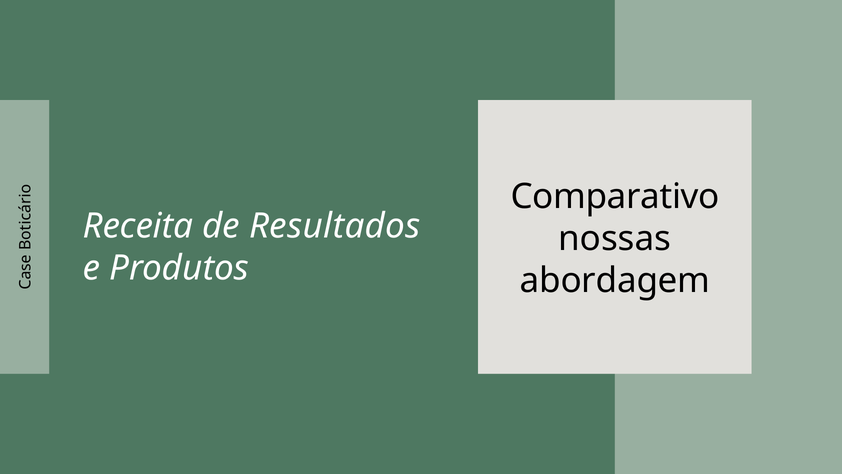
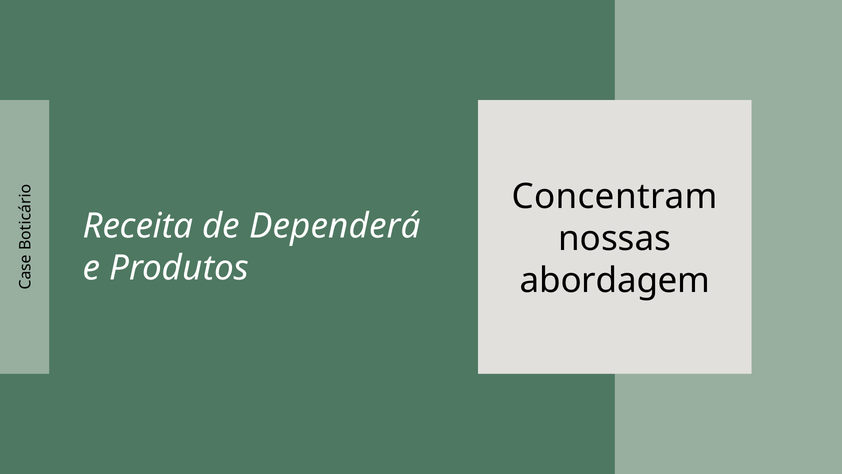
Comparativo: Comparativo -> Concentram
Resultados: Resultados -> Dependerá
